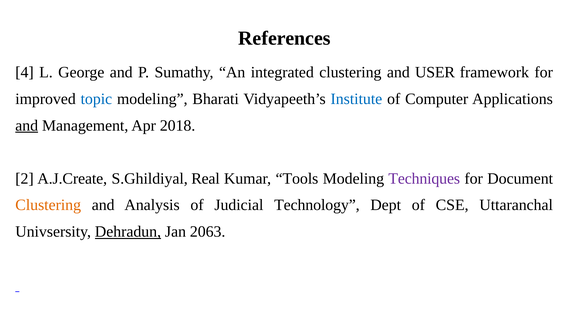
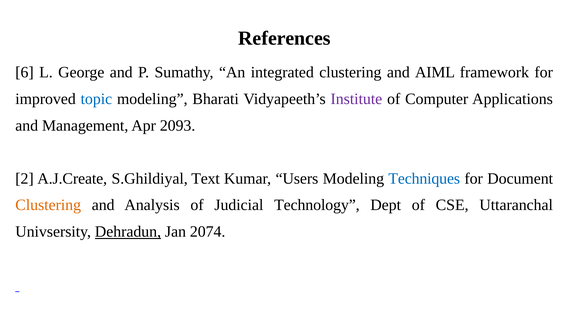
4: 4 -> 6
USER: USER -> AIML
Institute colour: blue -> purple
and at (27, 125) underline: present -> none
2018: 2018 -> 2093
Real: Real -> Text
Tools: Tools -> Users
Techniques colour: purple -> blue
2063: 2063 -> 2074
